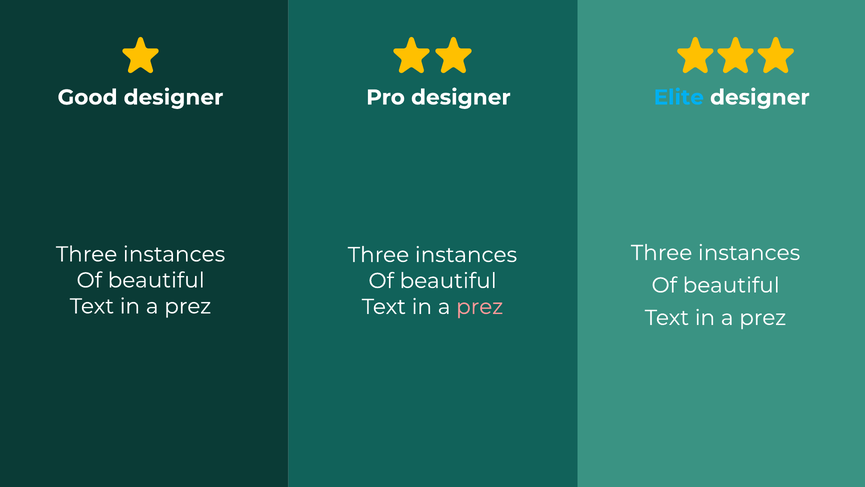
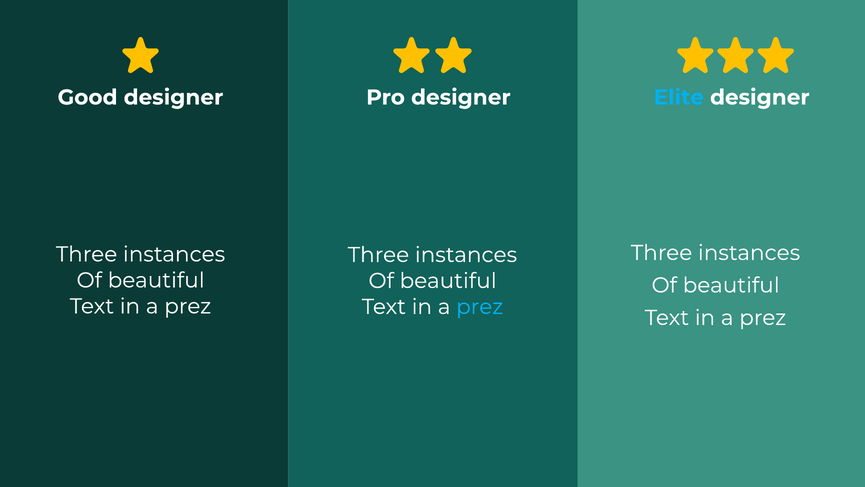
prez at (480, 307) colour: pink -> light blue
